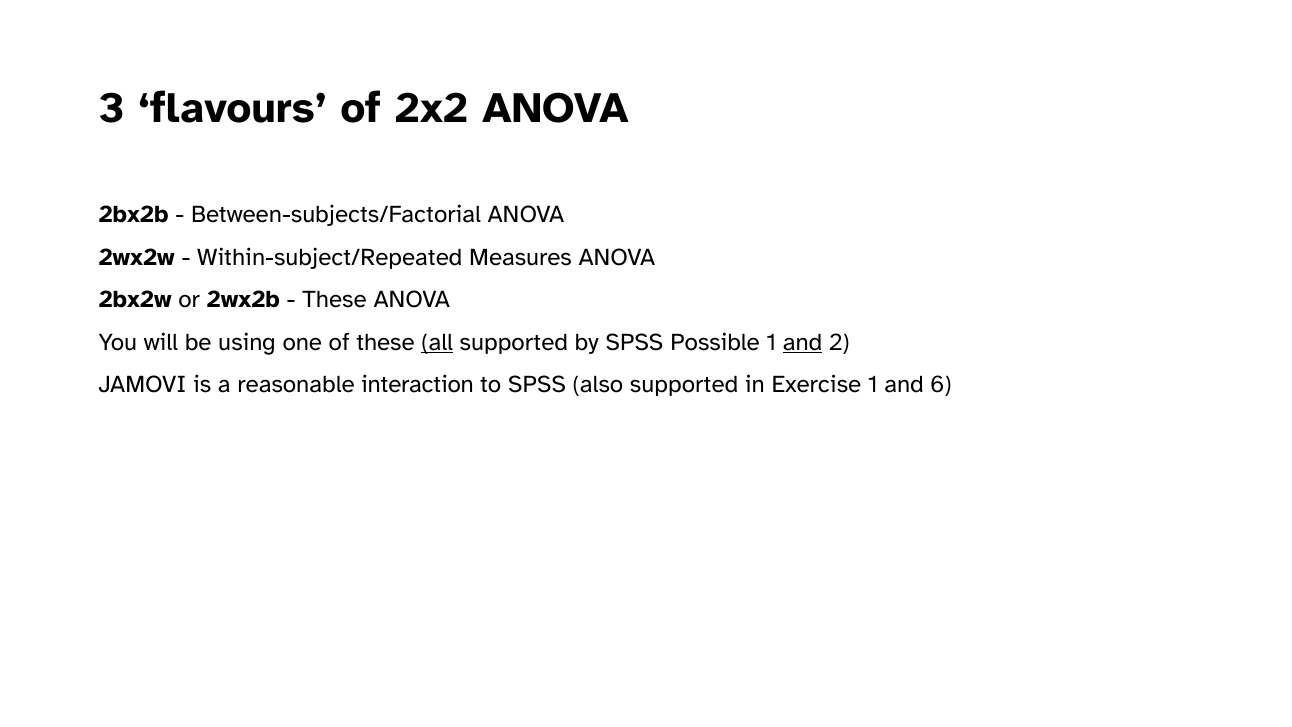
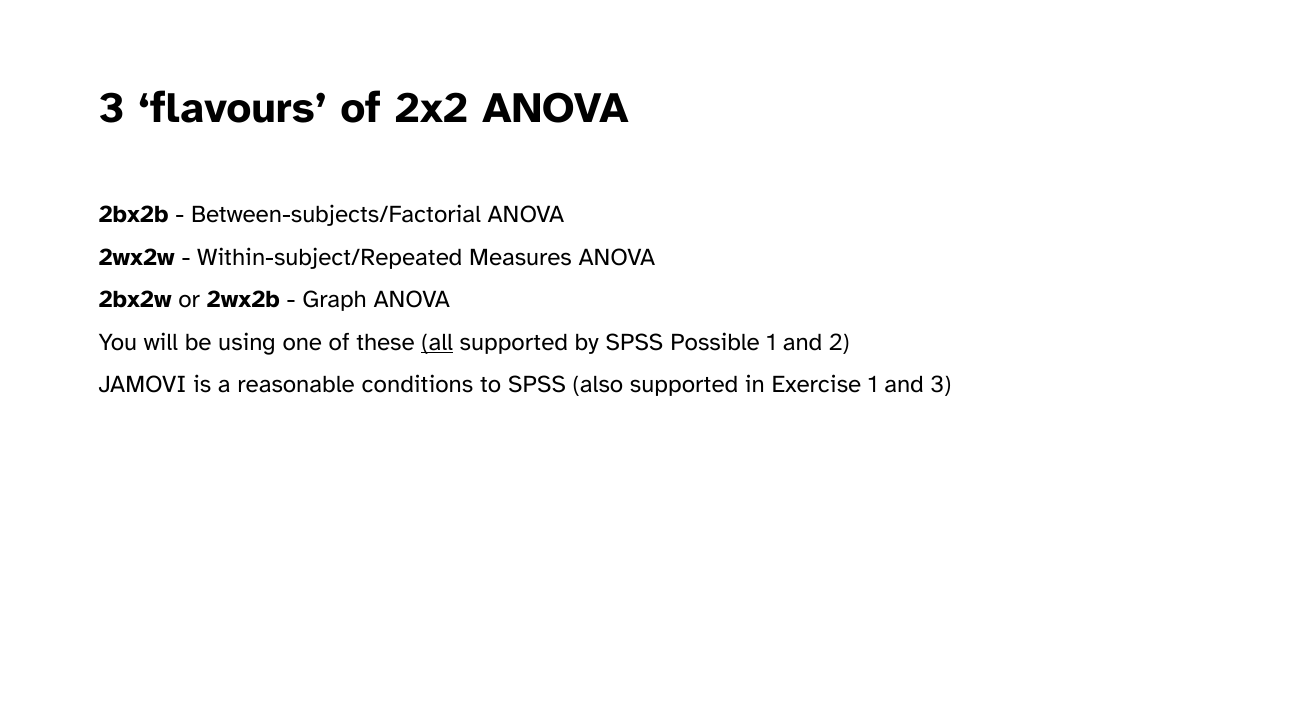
These at (335, 300): These -> Graph
and at (803, 342) underline: present -> none
interaction: interaction -> conditions
and 6: 6 -> 3
